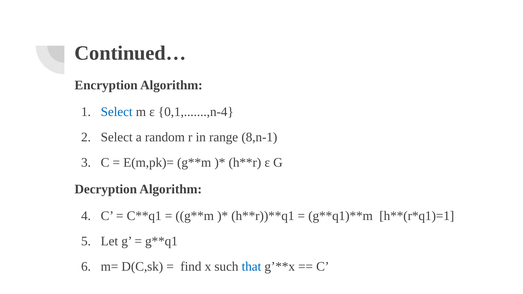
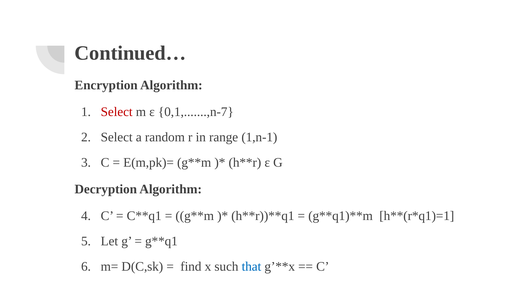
Select at (117, 112) colour: blue -> red
0,1,.......,n-4: 0,1,.......,n-4 -> 0,1,.......,n-7
8,n-1: 8,n-1 -> 1,n-1
